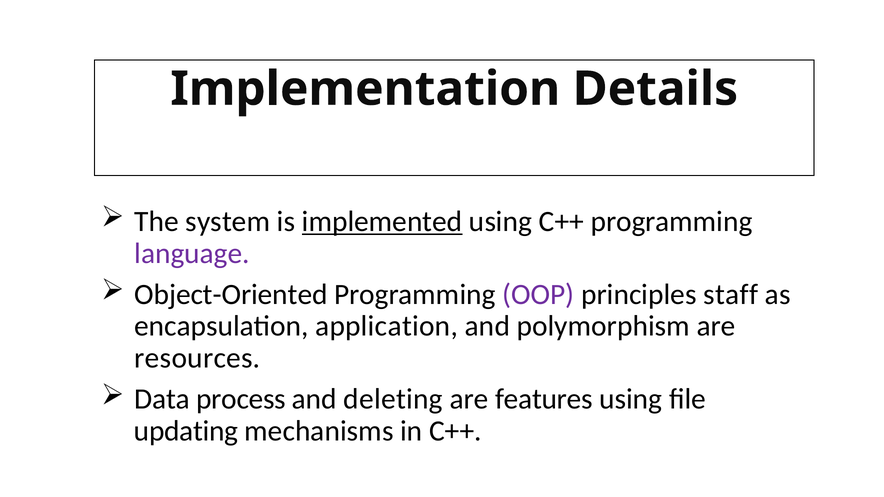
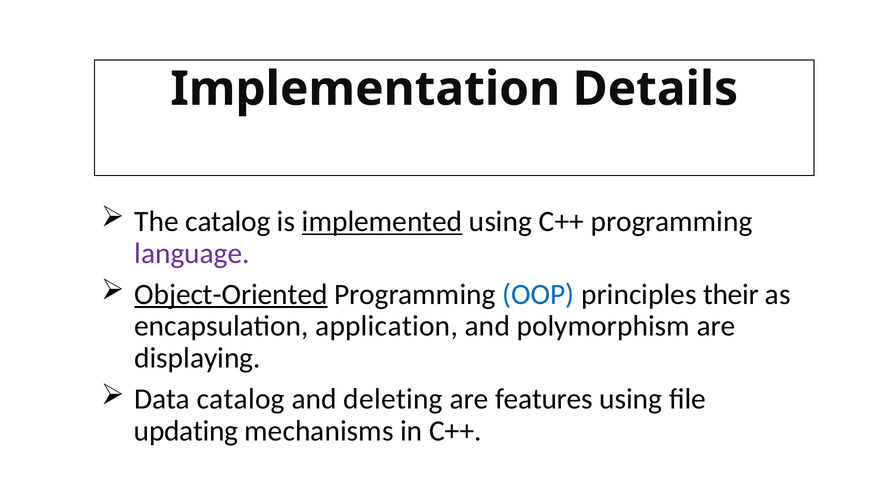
The system: system -> catalog
Object-Oriented underline: none -> present
OOP colour: purple -> blue
staff: staff -> their
resources: resources -> displaying
Data process: process -> catalog
